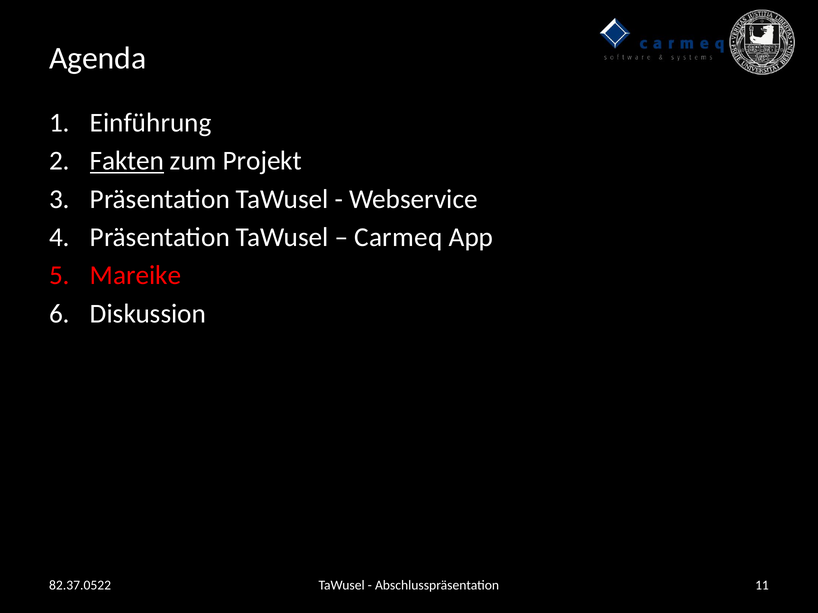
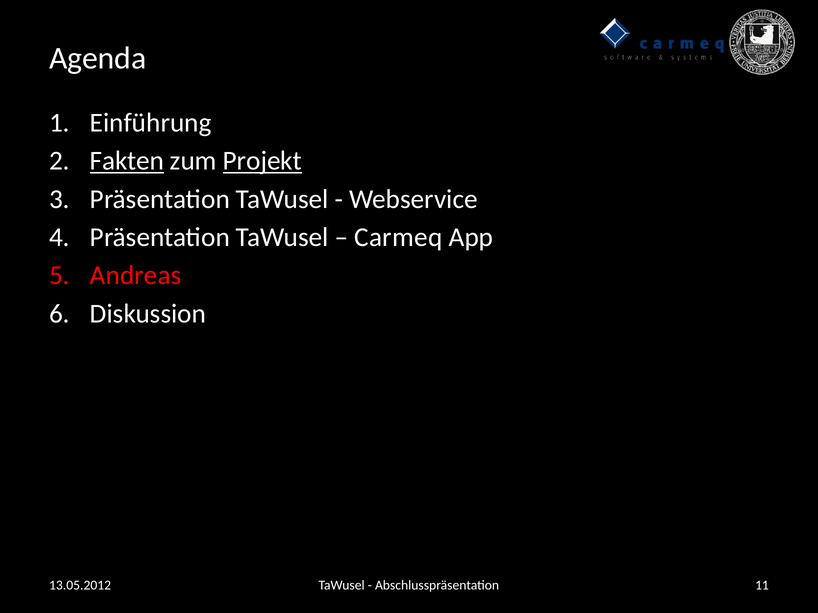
Projekt underline: none -> present
Mareike: Mareike -> Andreas
82.37.0522: 82.37.0522 -> 13.05.2012
